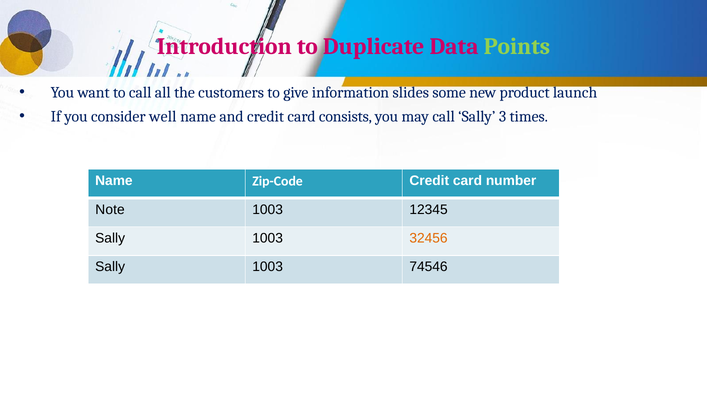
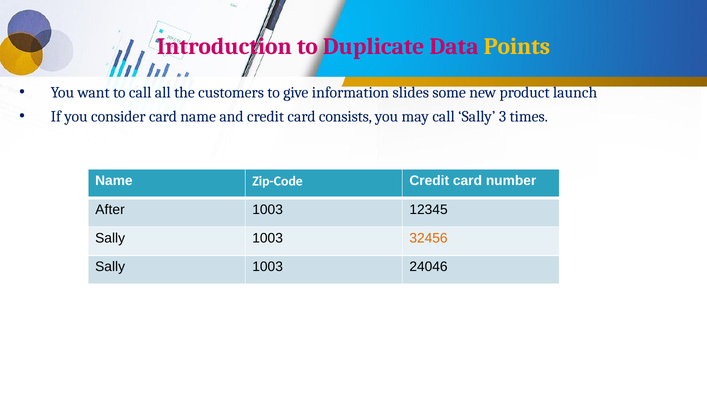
Points colour: light green -> yellow
consider well: well -> card
Note: Note -> After
74546: 74546 -> 24046
